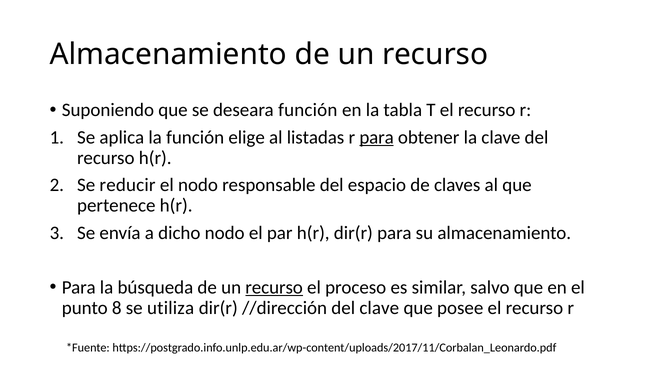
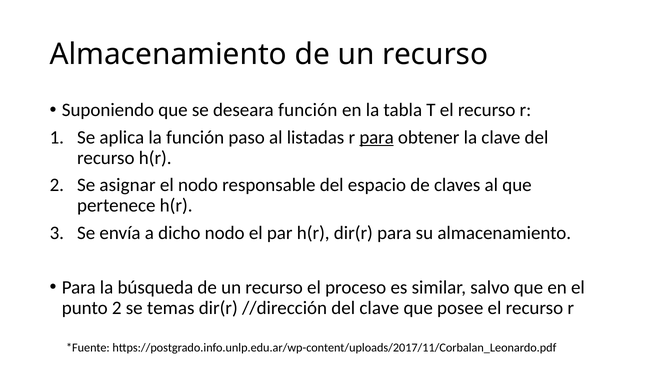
elige: elige -> paso
reducir: reducir -> asignar
recurso at (274, 288) underline: present -> none
punto 8: 8 -> 2
utiliza: utiliza -> temas
